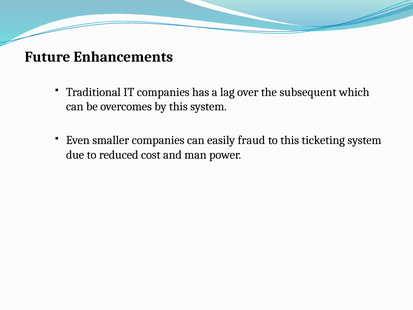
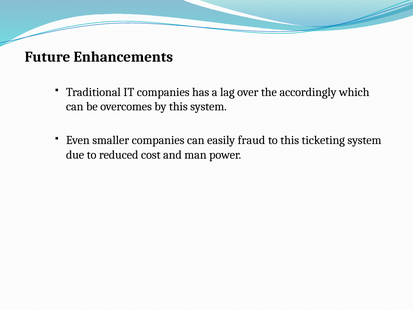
subsequent: subsequent -> accordingly
